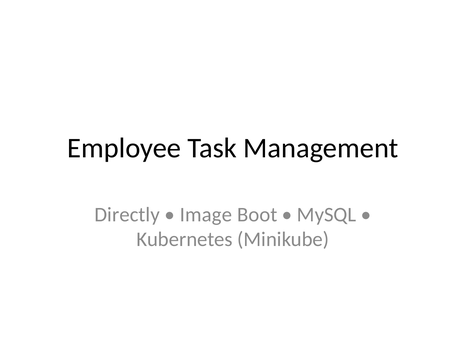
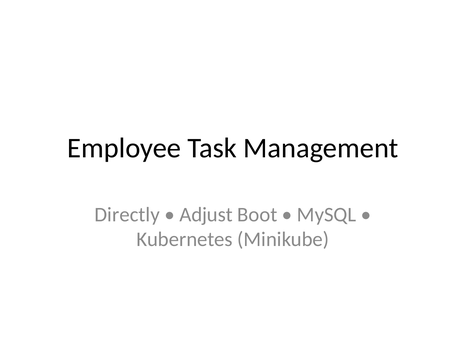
Image: Image -> Adjust
